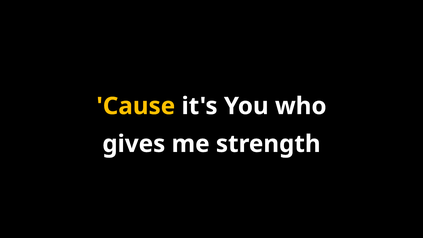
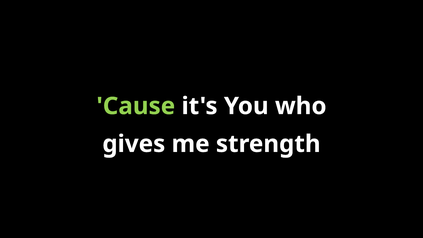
Cause colour: yellow -> light green
